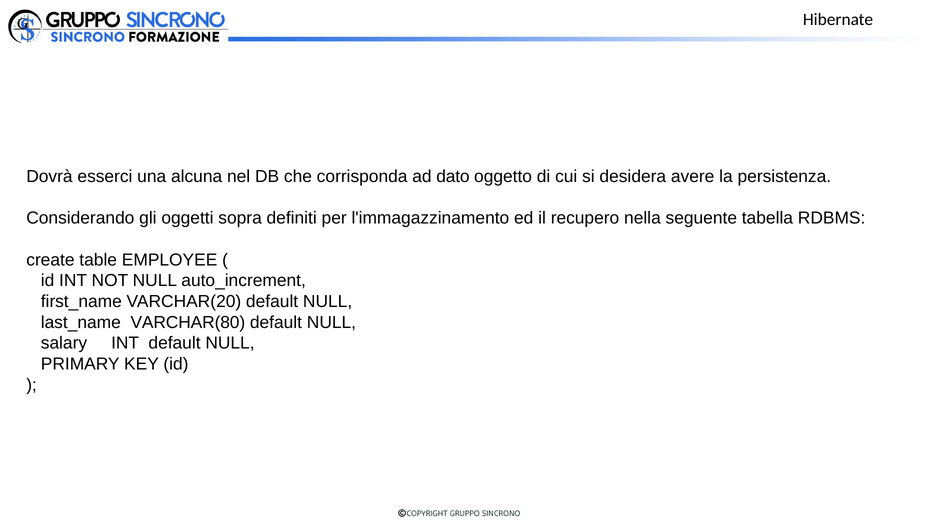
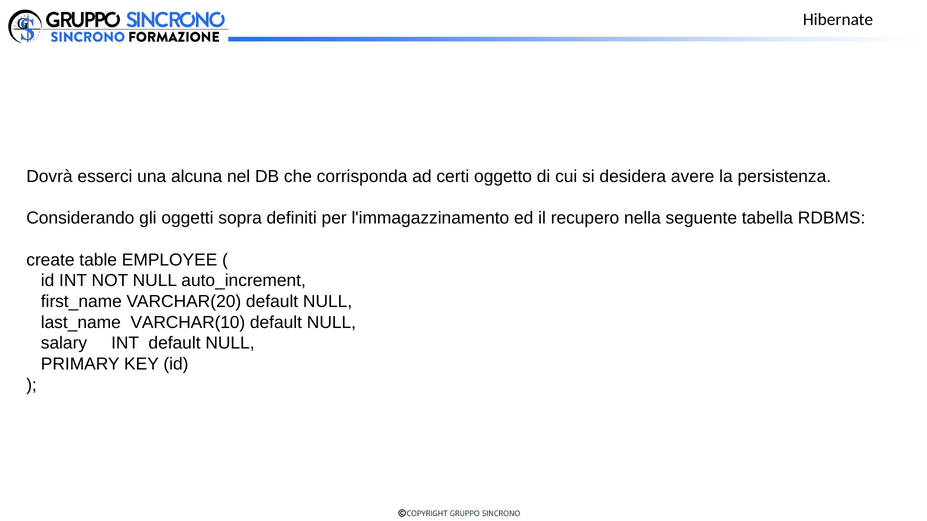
dato: dato -> certi
VARCHAR(80: VARCHAR(80 -> VARCHAR(10
